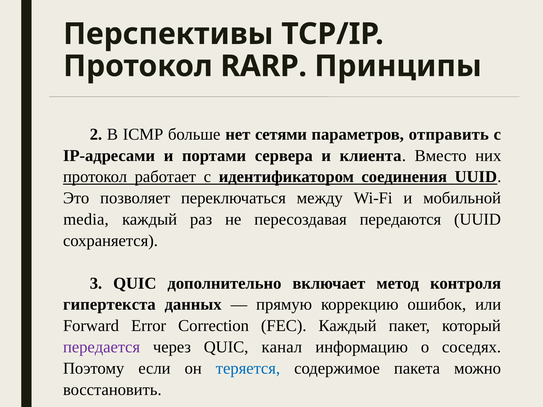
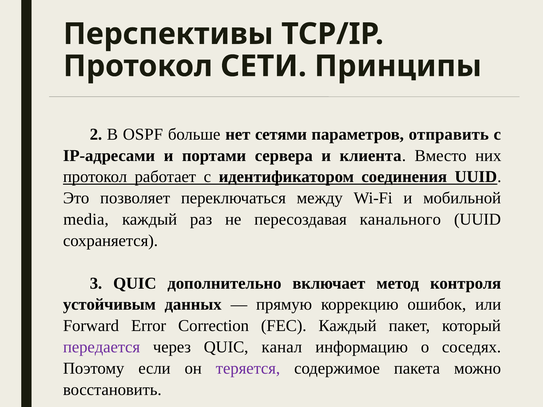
RARP: RARP -> СЕТИ
ICMP: ICMP -> OSPF
передаются: передаются -> канального
гипертекста: гипертекста -> устойчивым
теряется colour: blue -> purple
